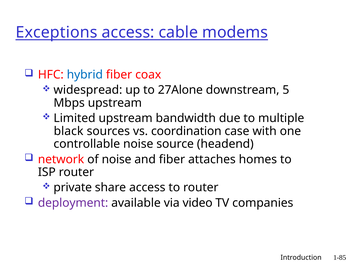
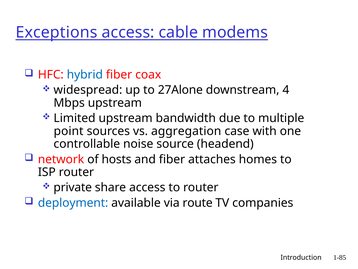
5: 5 -> 4
black: black -> point
coordination: coordination -> aggregation
of noise: noise -> hosts
deployment colour: purple -> blue
video: video -> route
